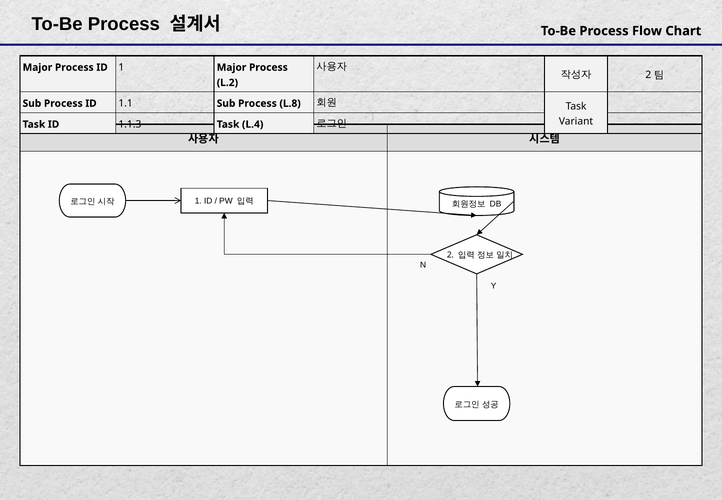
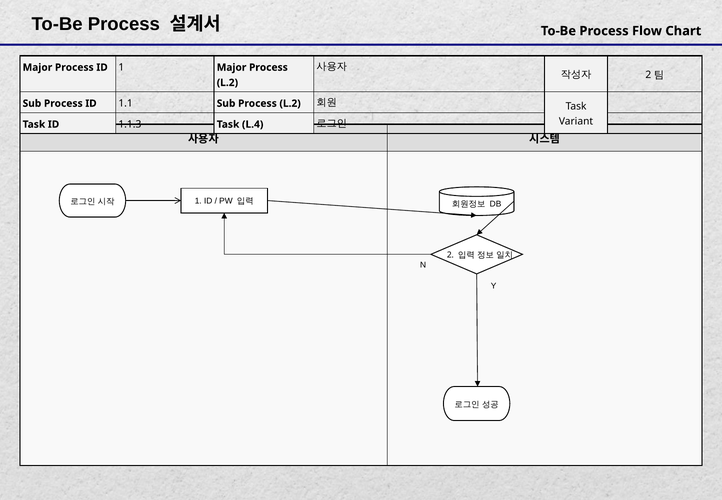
Sub Process L.8: L.8 -> L.2
